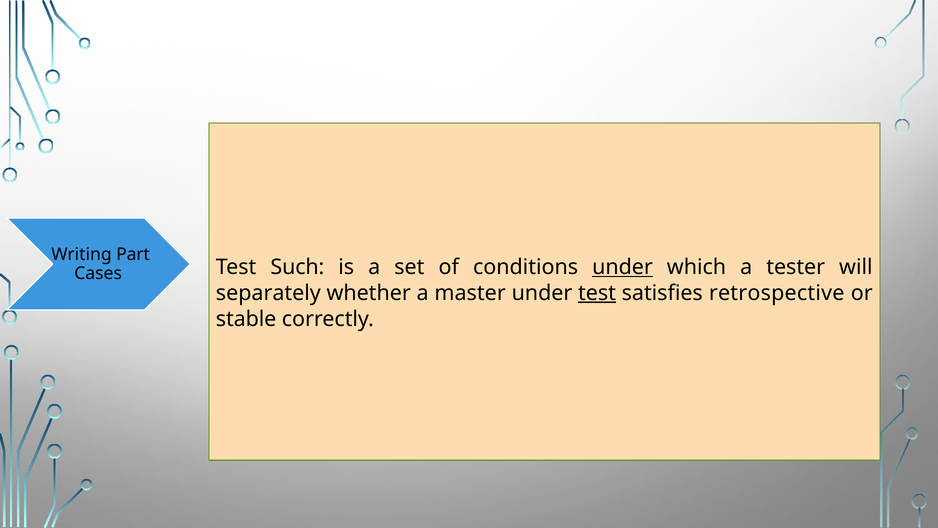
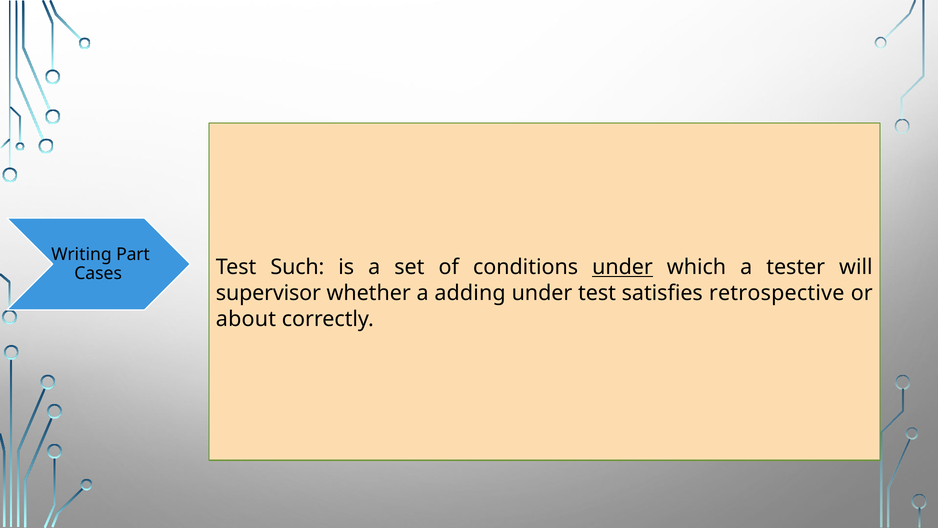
separately: separately -> supervisor
master: master -> adding
test at (597, 293) underline: present -> none
stable: stable -> about
